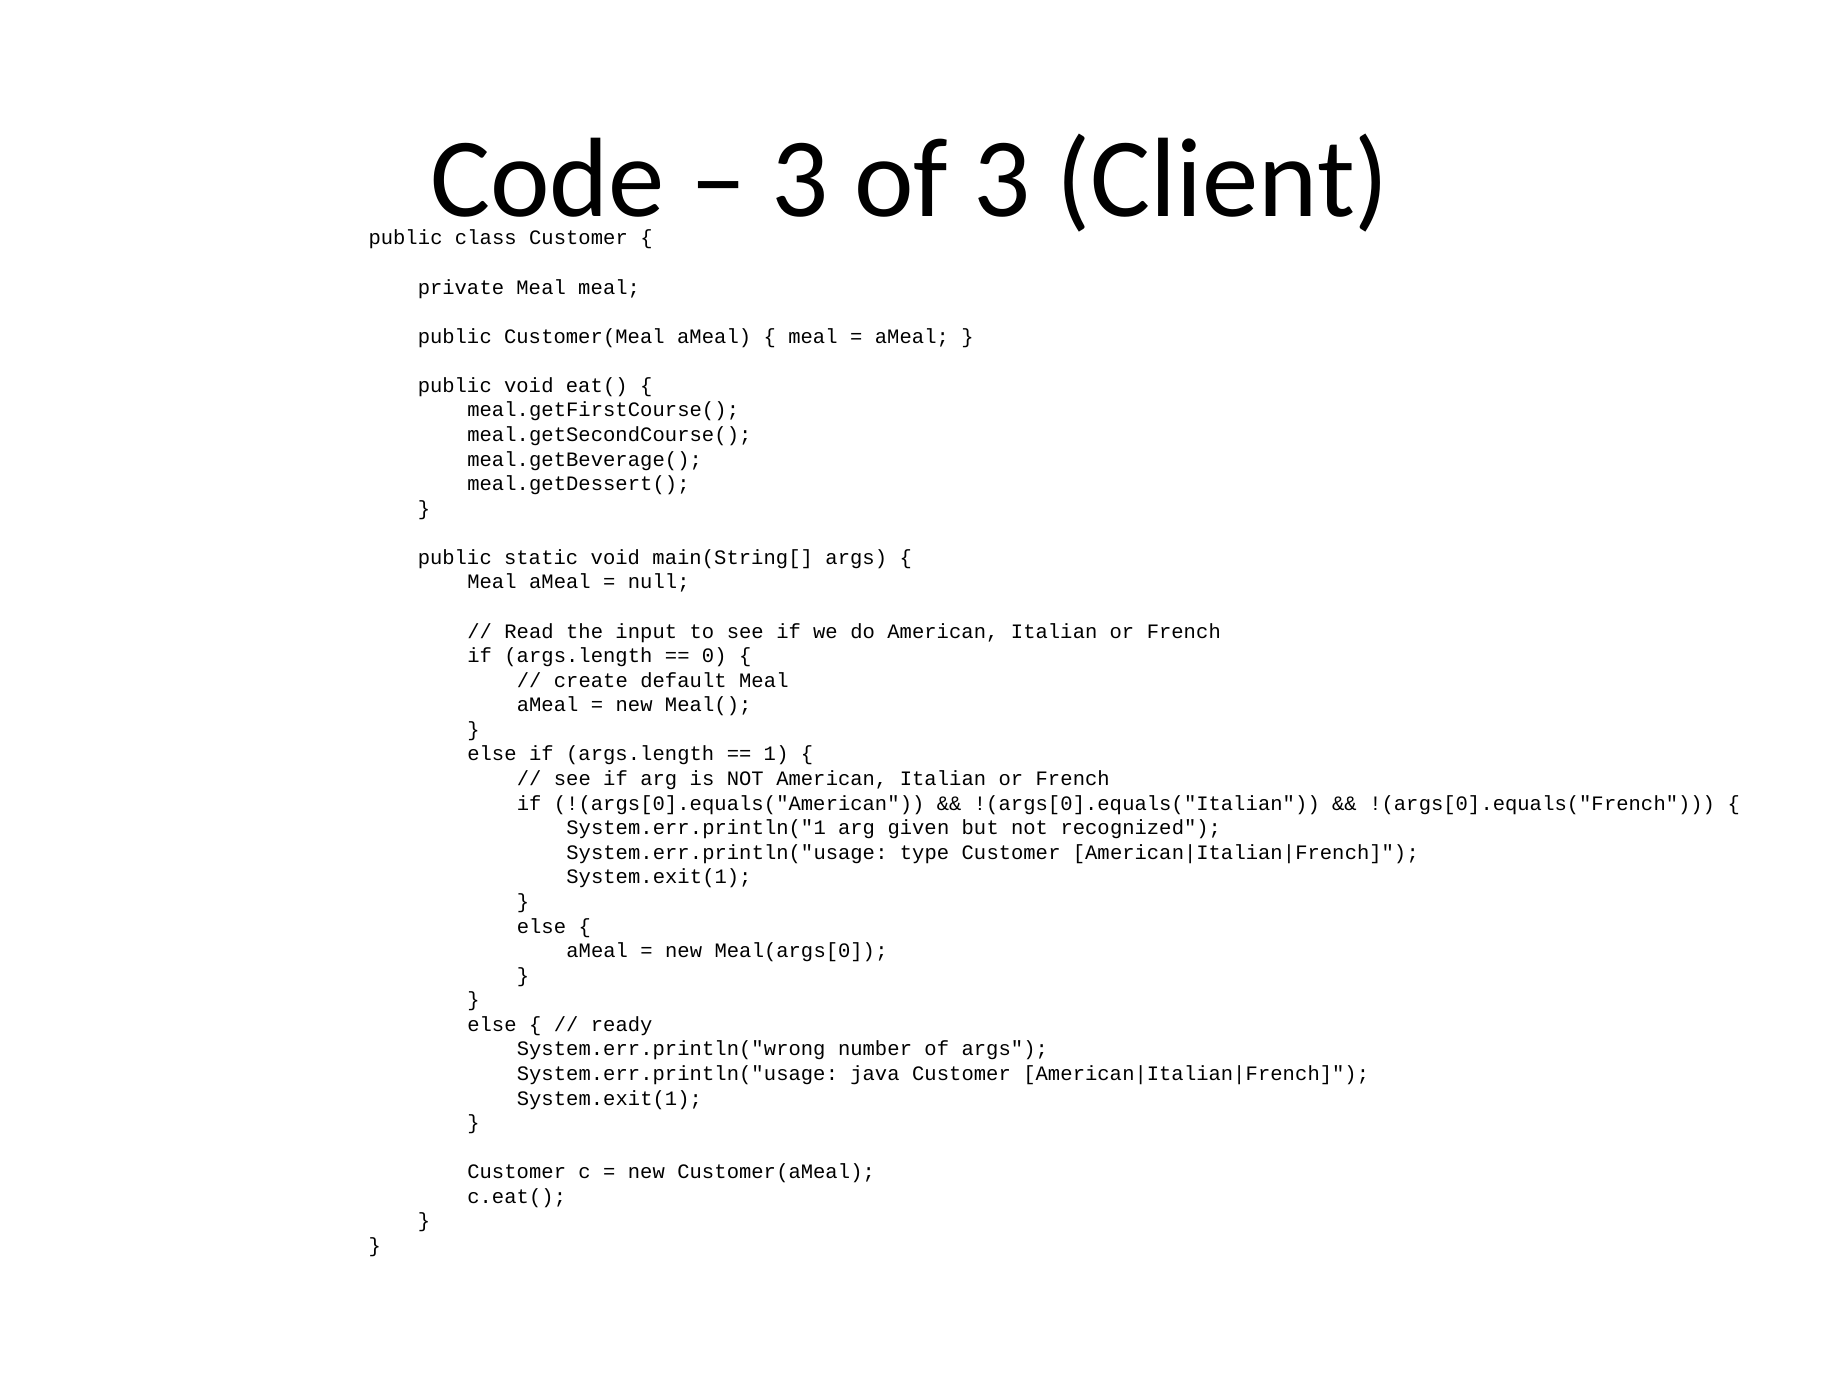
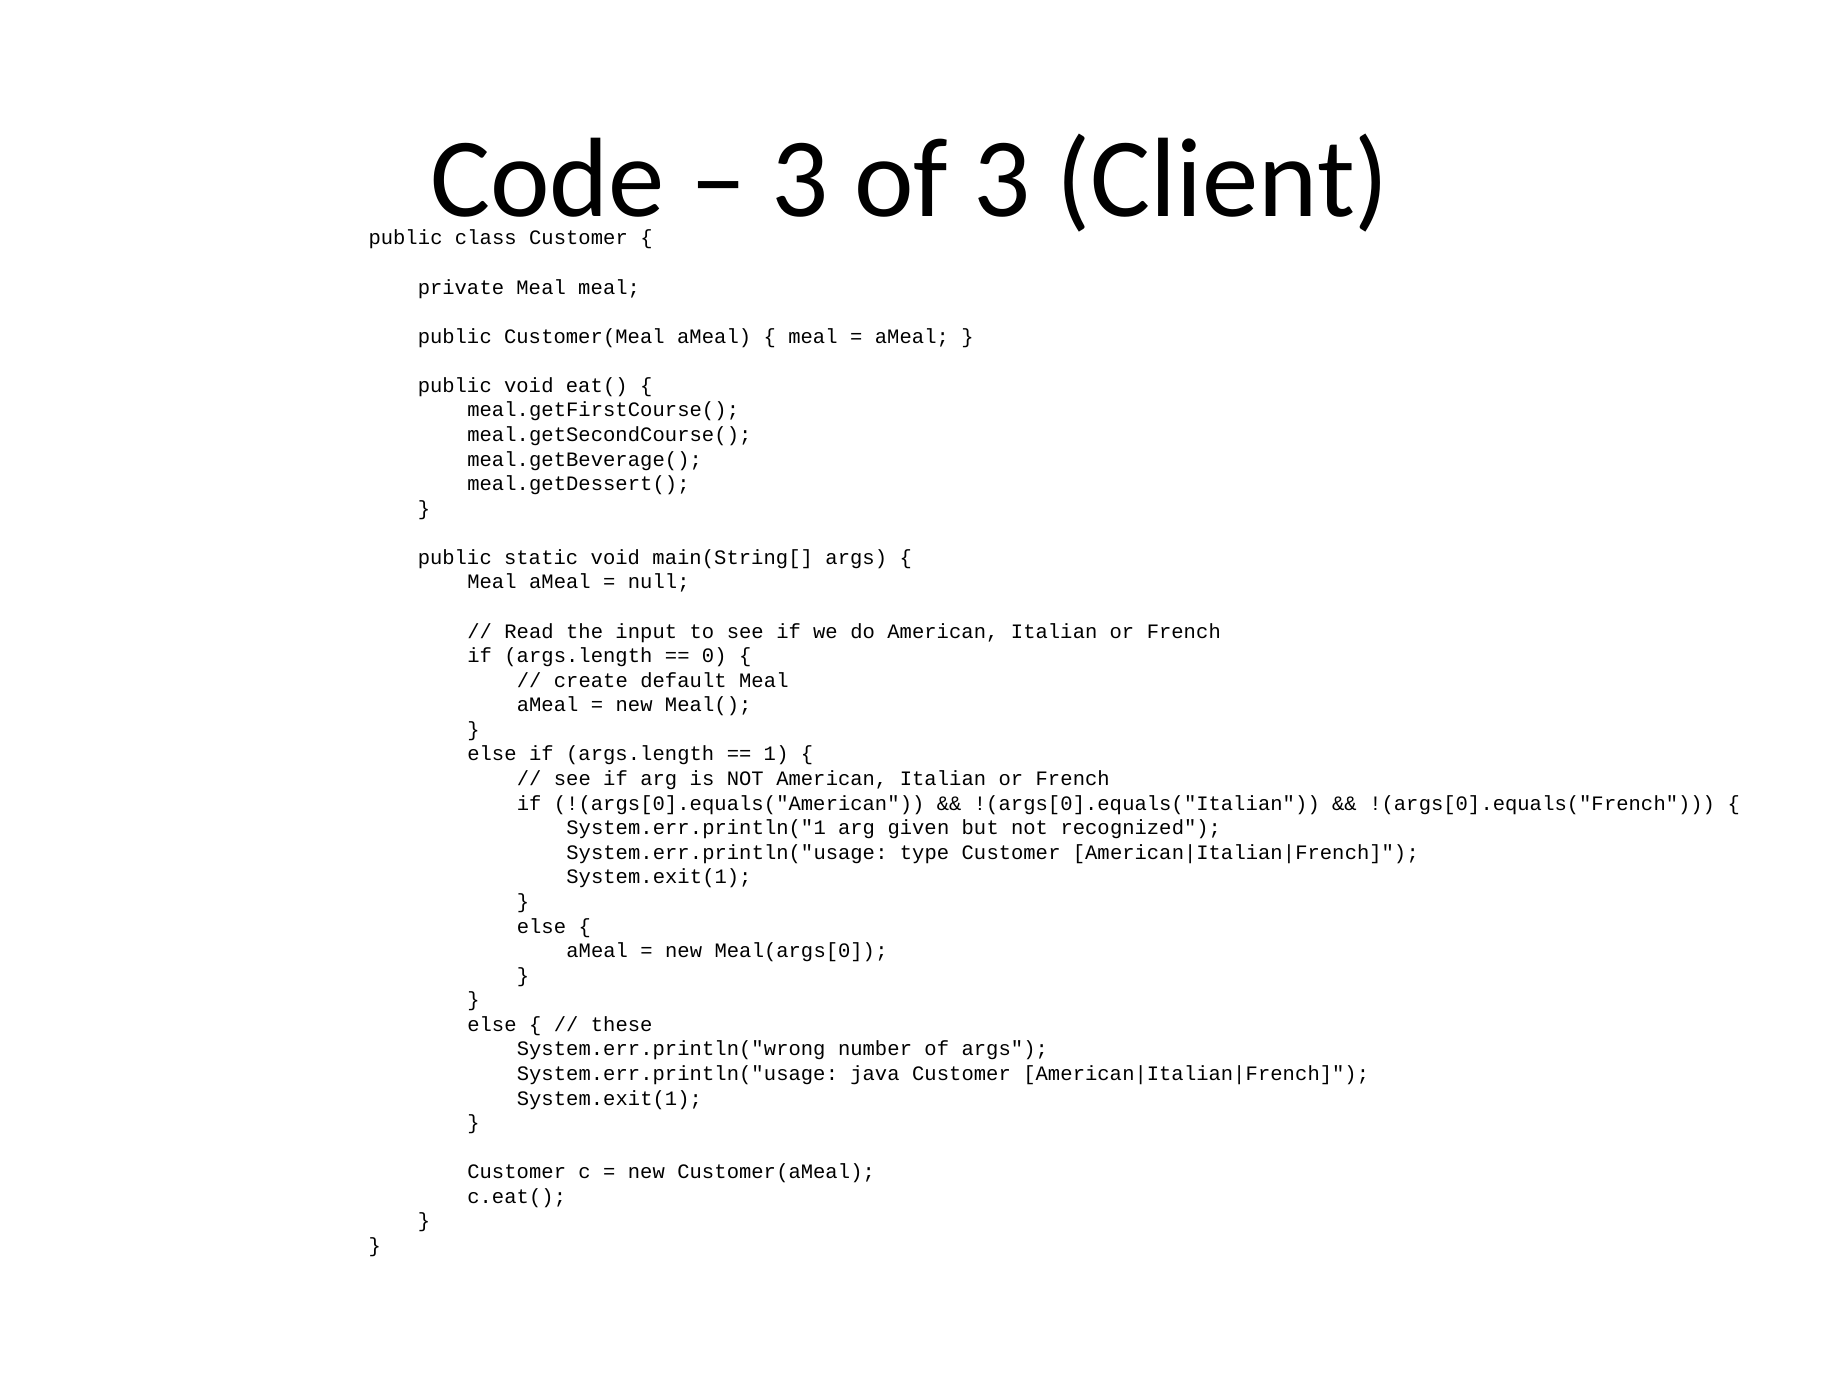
ready: ready -> these
